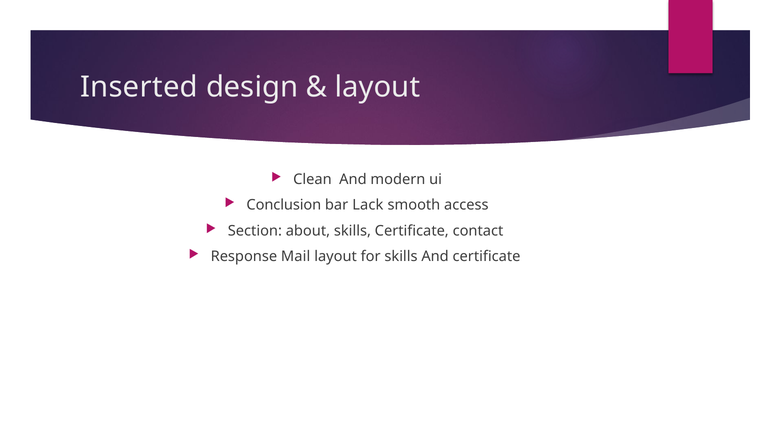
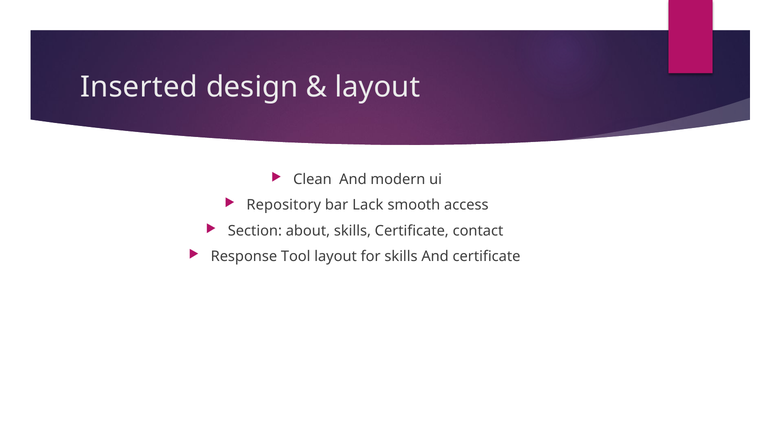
Conclusion: Conclusion -> Repository
Mail: Mail -> Tool
